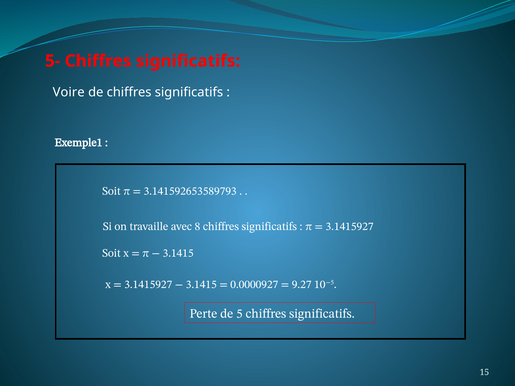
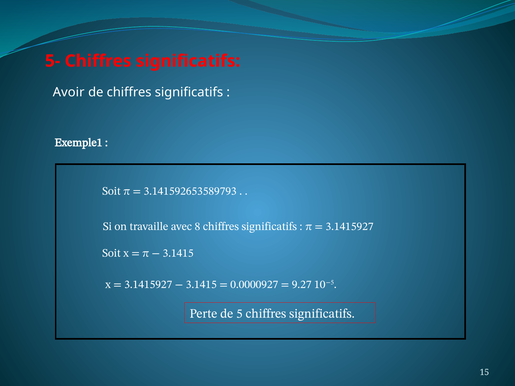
Voire: Voire -> Avoir
